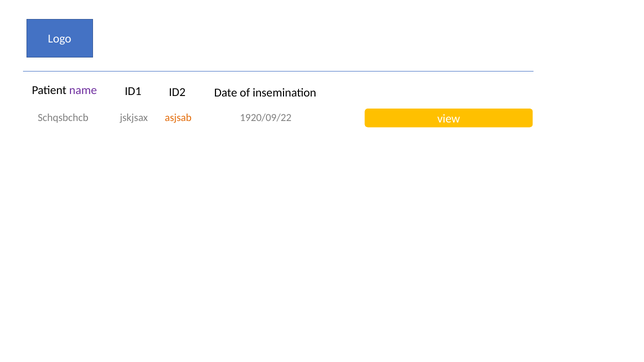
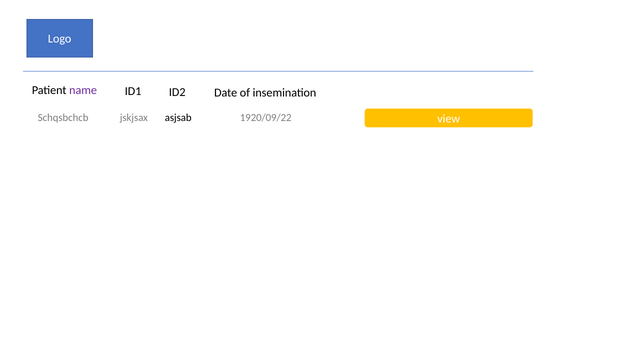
asjsab colour: orange -> black
